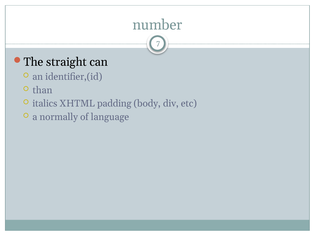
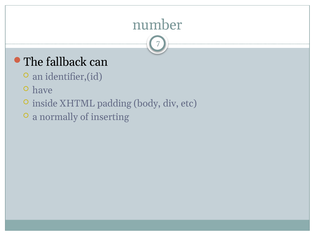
straight: straight -> fallback
than: than -> have
italics: italics -> inside
language: language -> inserting
